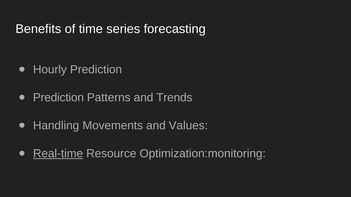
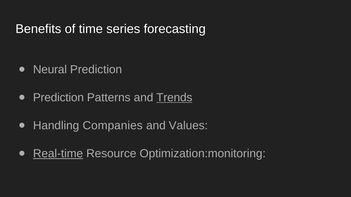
Hourly: Hourly -> Neural
Trends underline: none -> present
Movements: Movements -> Companies
